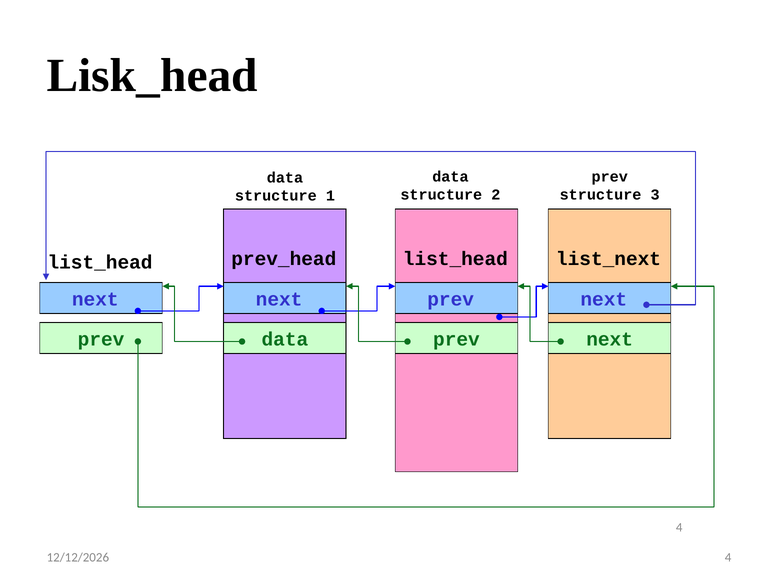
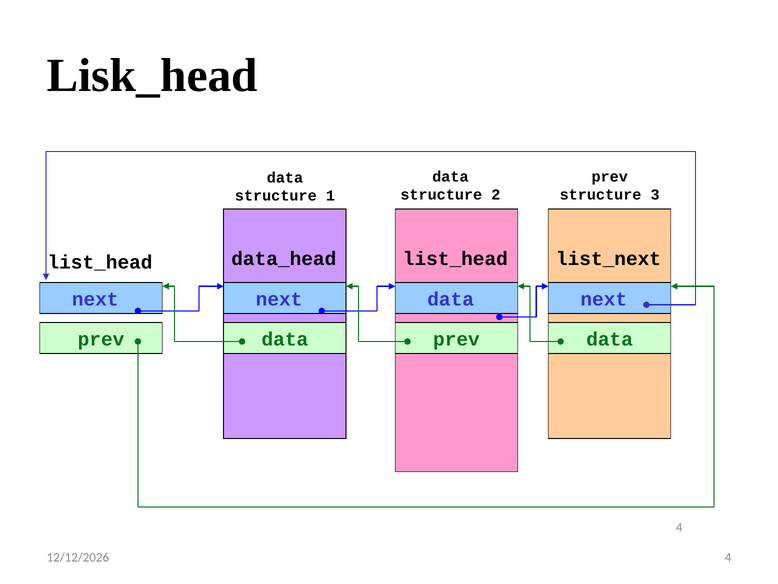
prev_head: prev_head -> data_head
prev at (451, 299): prev -> data
next at (610, 339): next -> data
